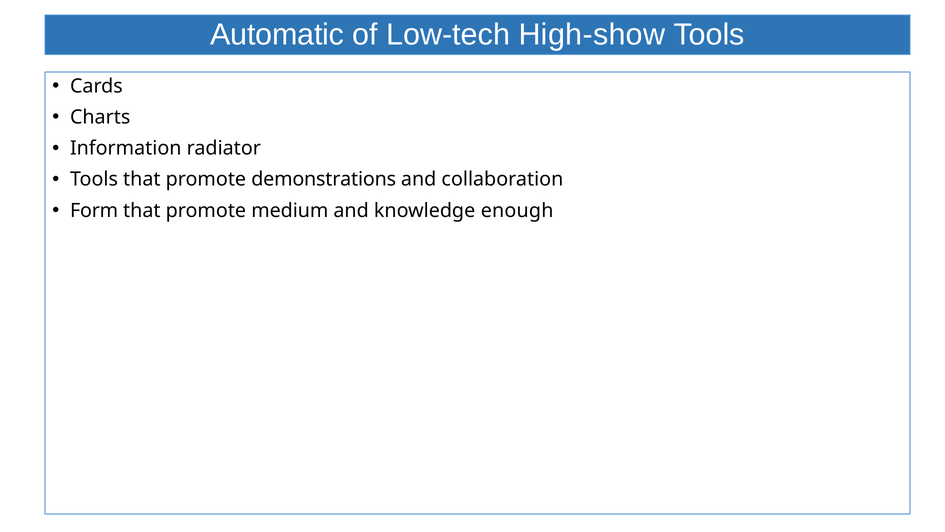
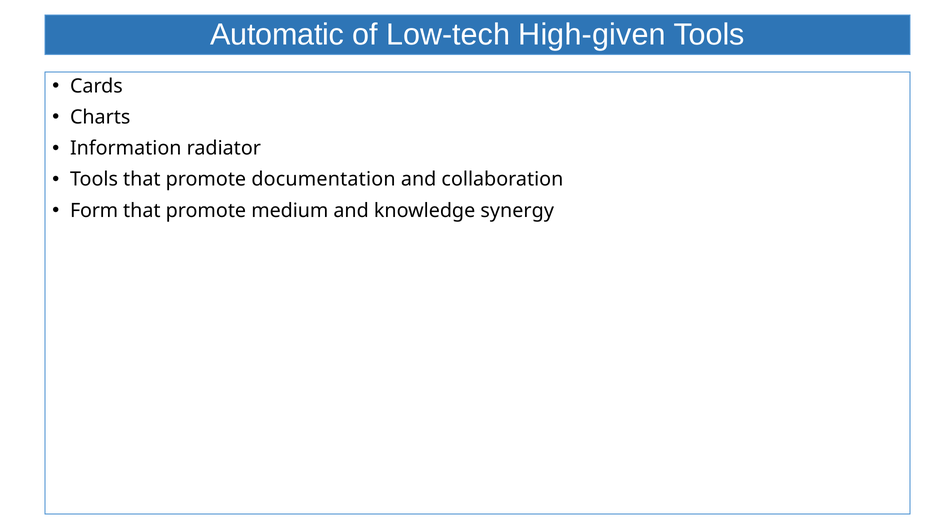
High-show: High-show -> High-given
demonstrations: demonstrations -> documentation
enough: enough -> synergy
